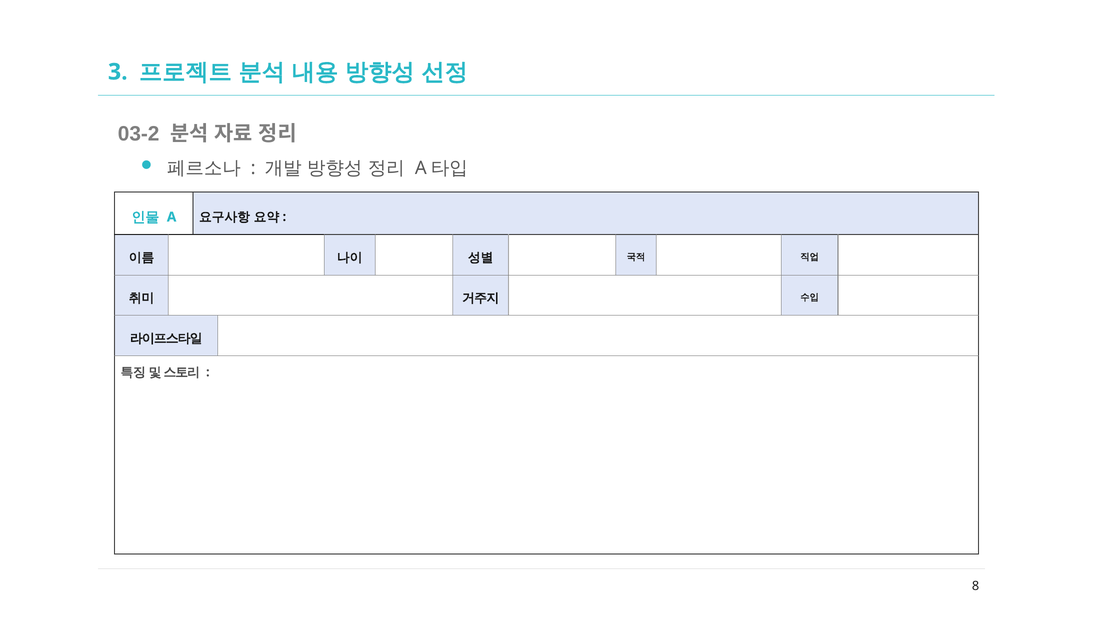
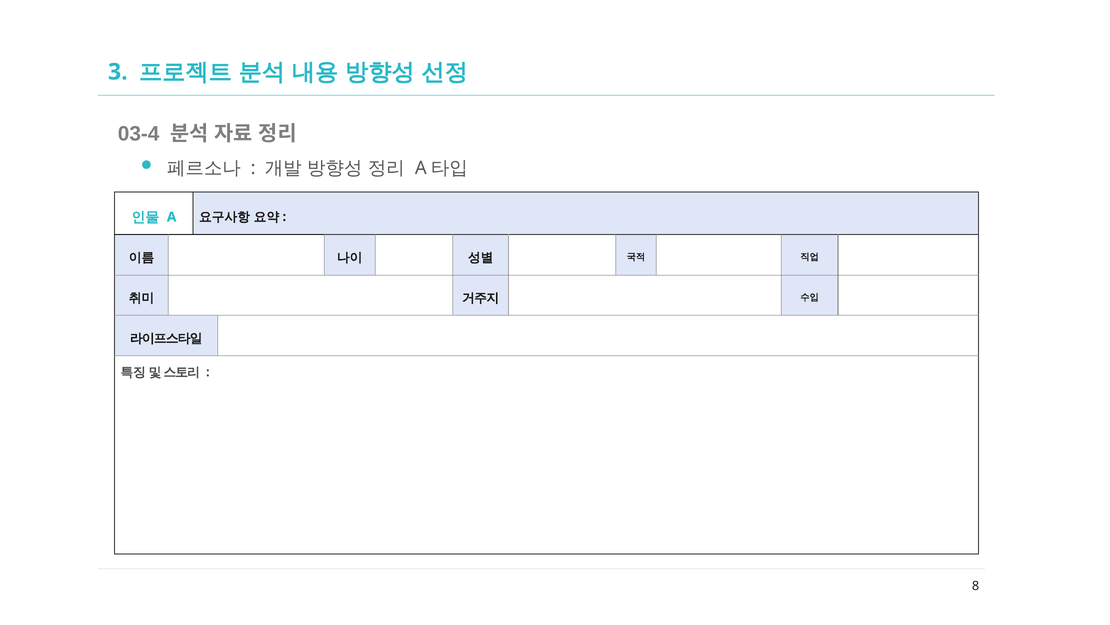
03-2: 03-2 -> 03-4
